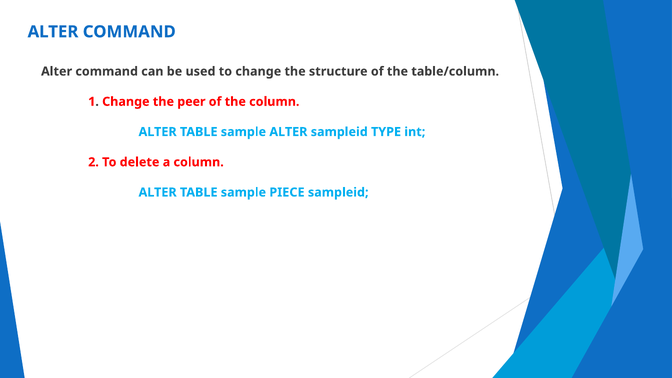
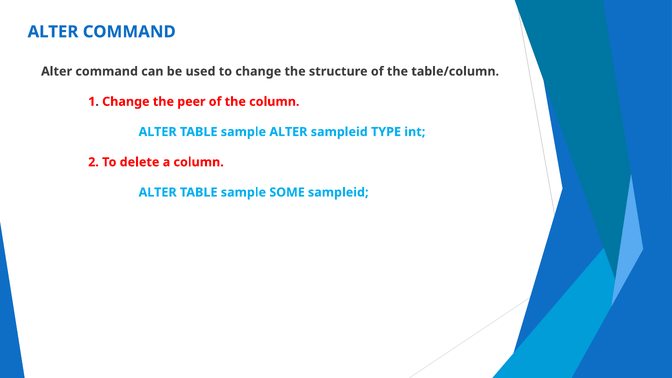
PIECE: PIECE -> SOME
